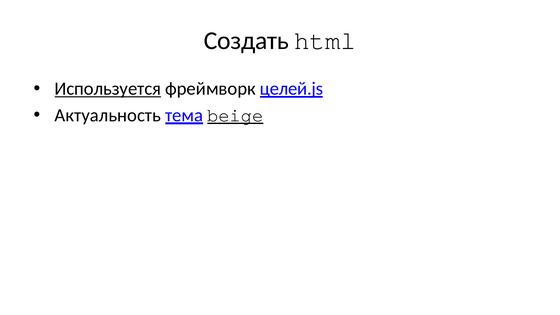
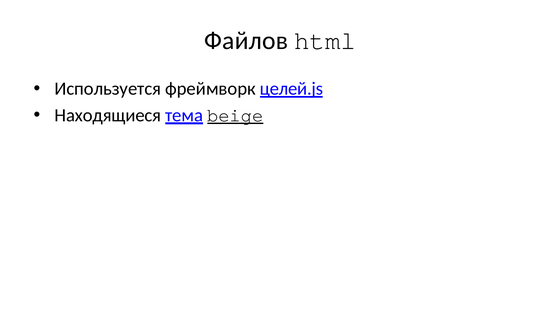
Создать: Создать -> Файлов
Используется underline: present -> none
Актуальность: Актуальность -> Находящиеся
